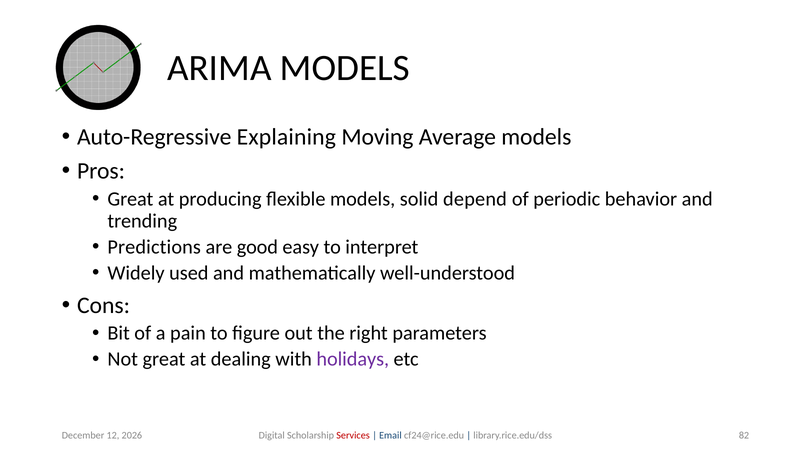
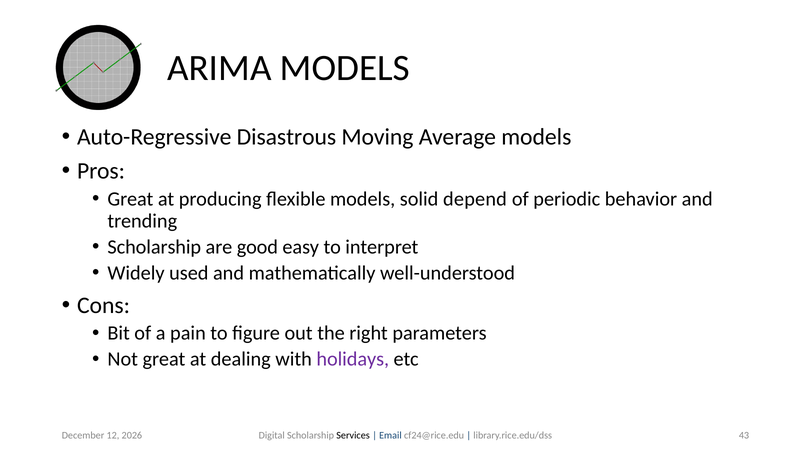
Explaining: Explaining -> Disastrous
Predictions at (154, 247): Predictions -> Scholarship
82: 82 -> 43
Services colour: red -> black
